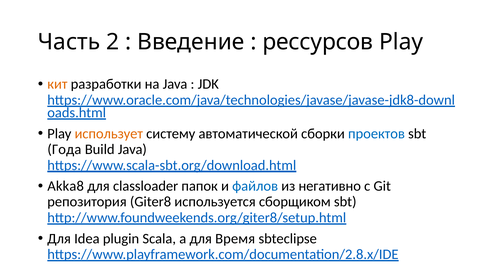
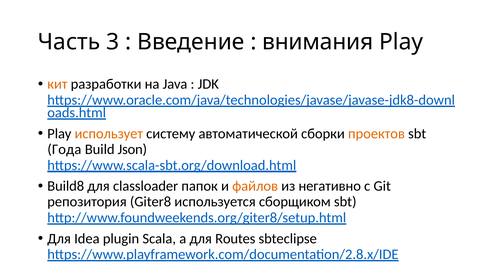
2: 2 -> 3
рессурсов: рессурсов -> внимания
проектов colour: blue -> orange
Build Java: Java -> Json
Akka8: Akka8 -> Build8
файлов colour: blue -> orange
Время: Время -> Routes
